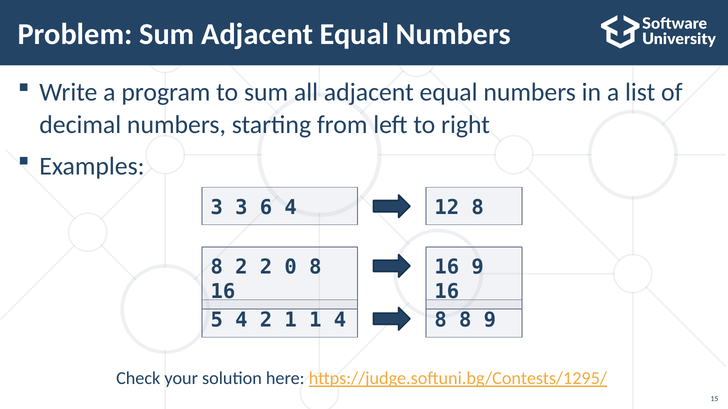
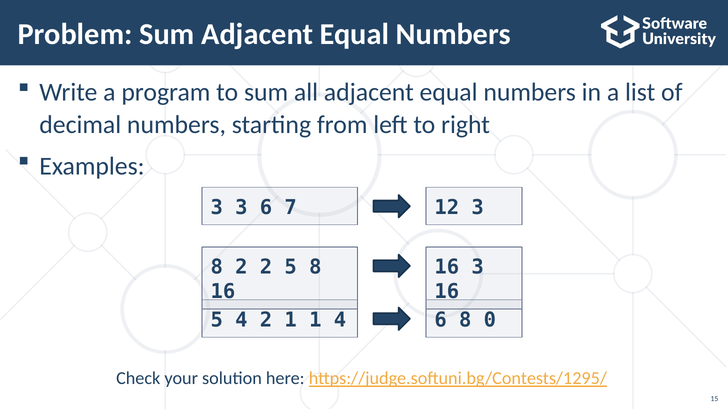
6 4: 4 -> 7
12 8: 8 -> 3
2 0: 0 -> 5
16 9: 9 -> 3
4 8: 8 -> 6
8 9: 9 -> 0
